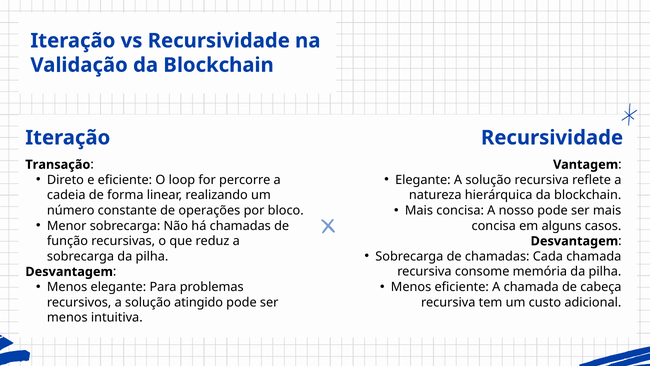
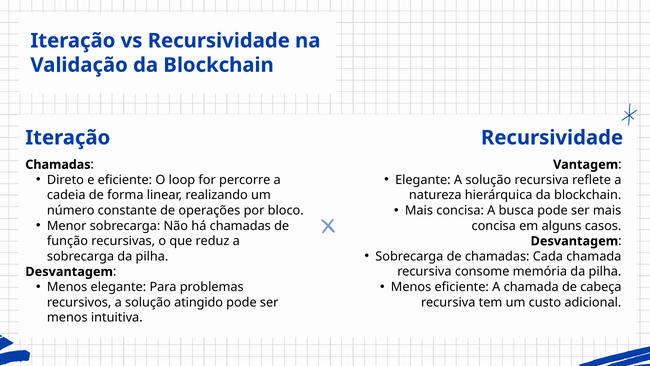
Transação at (58, 164): Transação -> Chamadas
nosso: nosso -> busca
